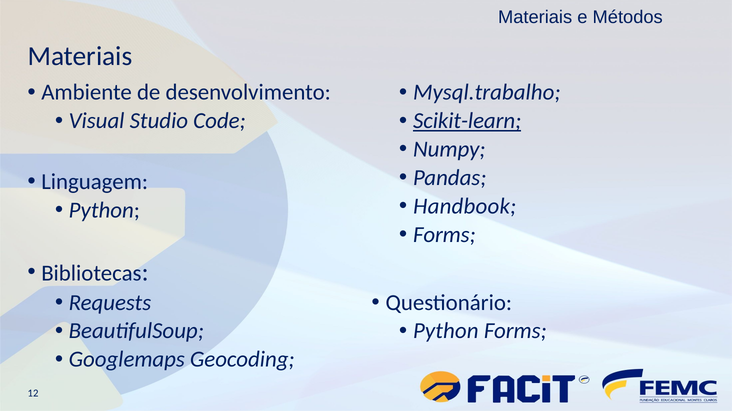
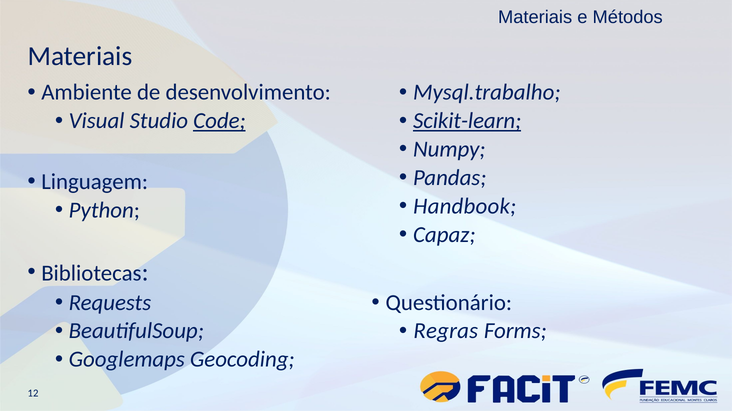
Code underline: none -> present
Forms at (444, 235): Forms -> Capaz
Python at (446, 332): Python -> Regras
